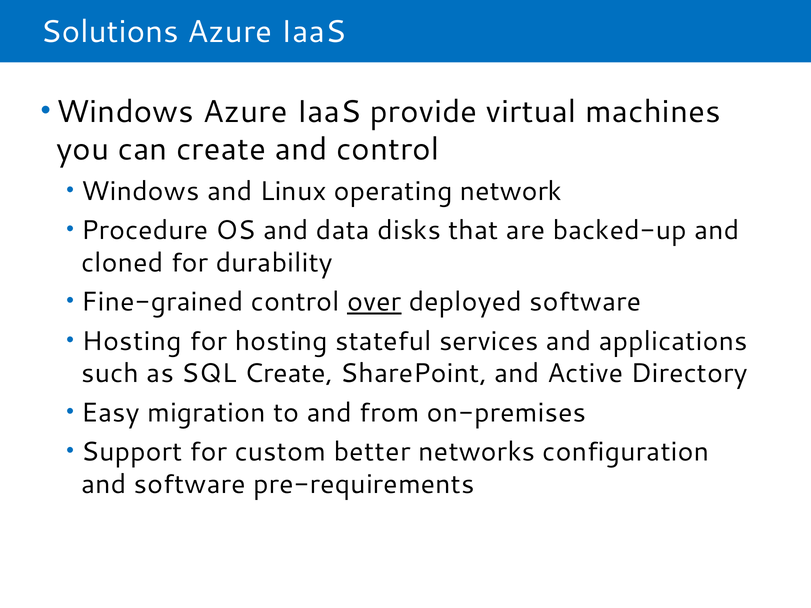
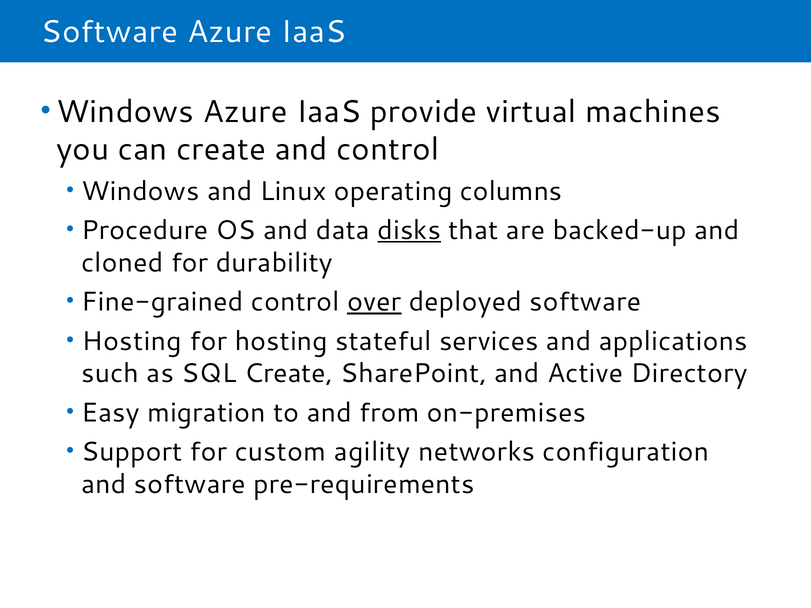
Solutions at (110, 32): Solutions -> Software
network: network -> columns
disks underline: none -> present
better: better -> agility
